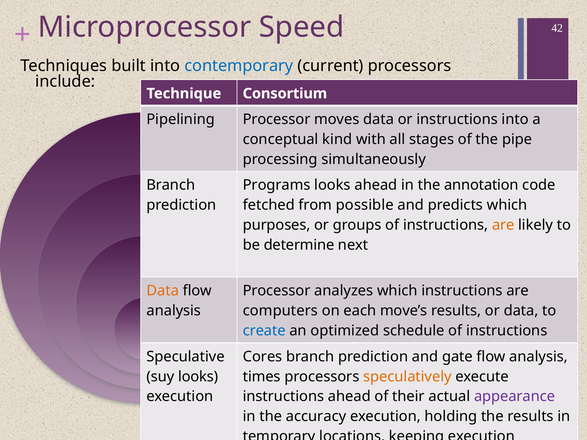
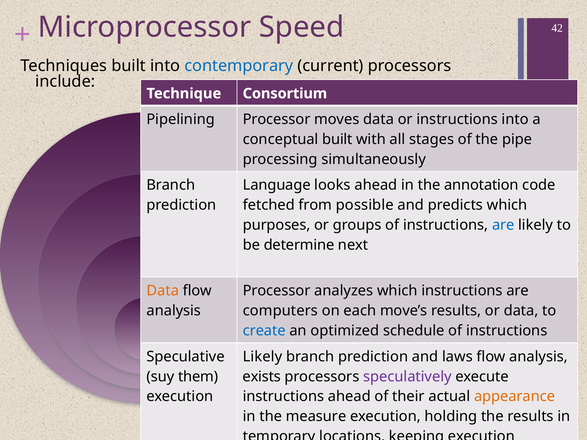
conceptual kind: kind -> built
Programs: Programs -> Language
are at (503, 225) colour: orange -> blue
Cores at (263, 357): Cores -> Likely
gate: gate -> laws
suy looks: looks -> them
times: times -> exists
speculatively colour: orange -> purple
appearance colour: purple -> orange
accuracy: accuracy -> measure
